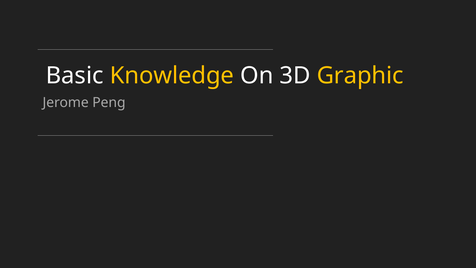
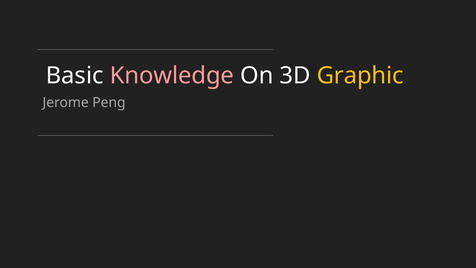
Knowledge colour: yellow -> pink
